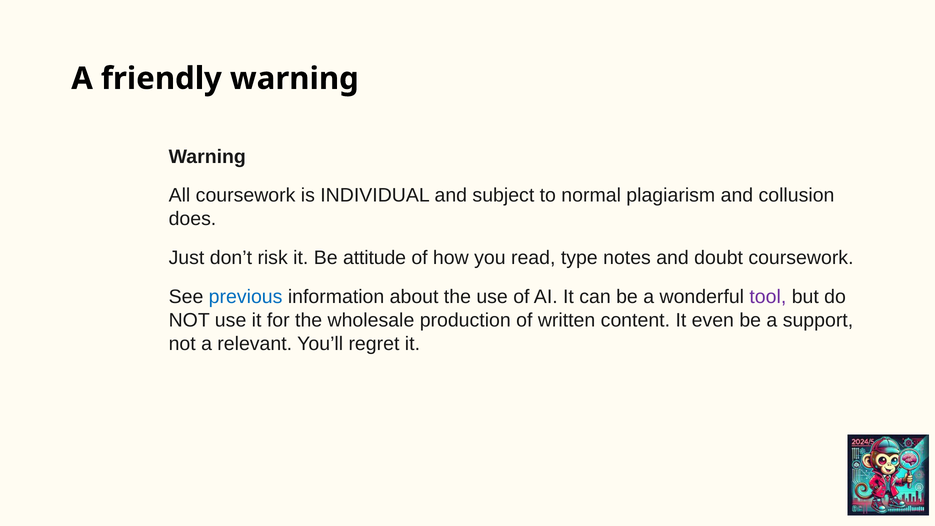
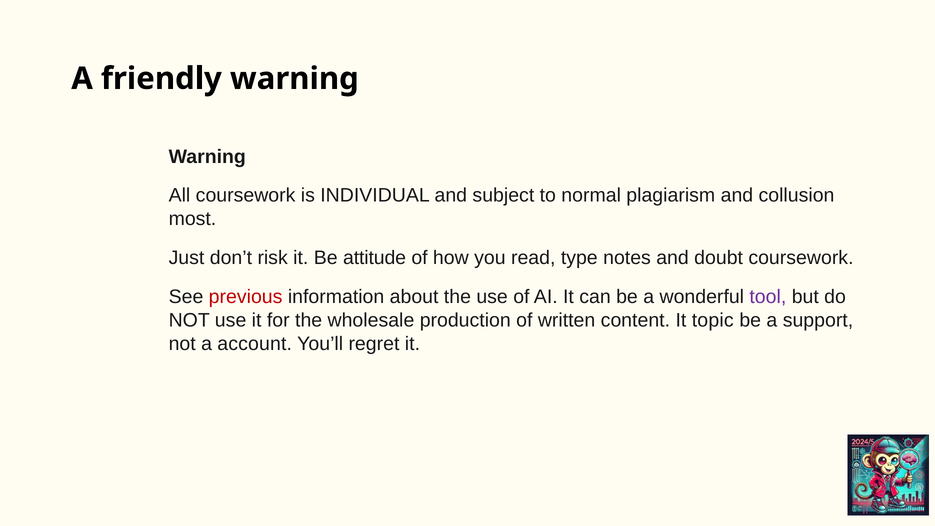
does: does -> most
previous colour: blue -> red
even: even -> topic
relevant: relevant -> account
